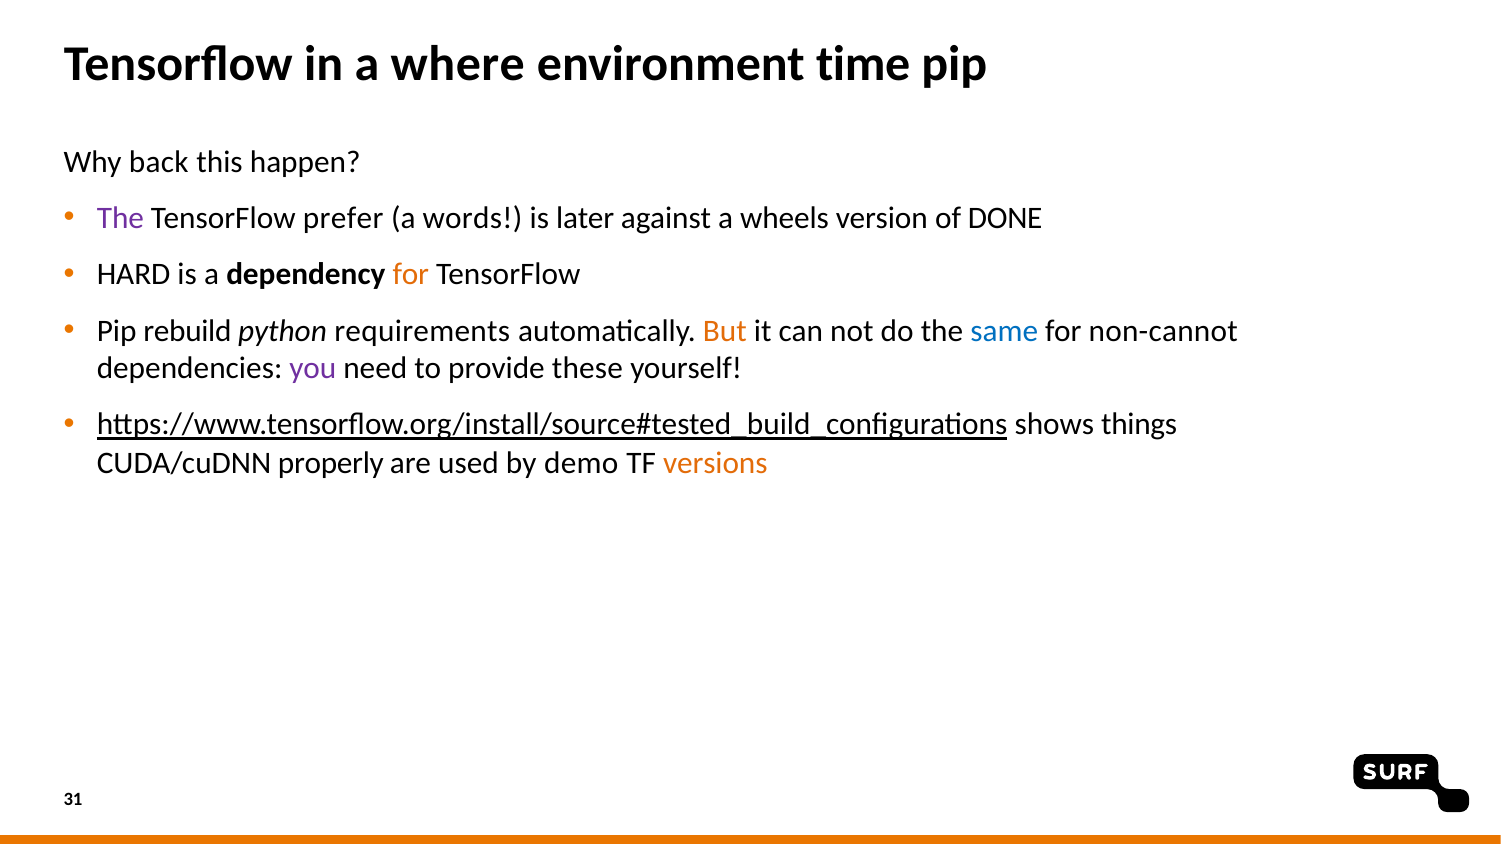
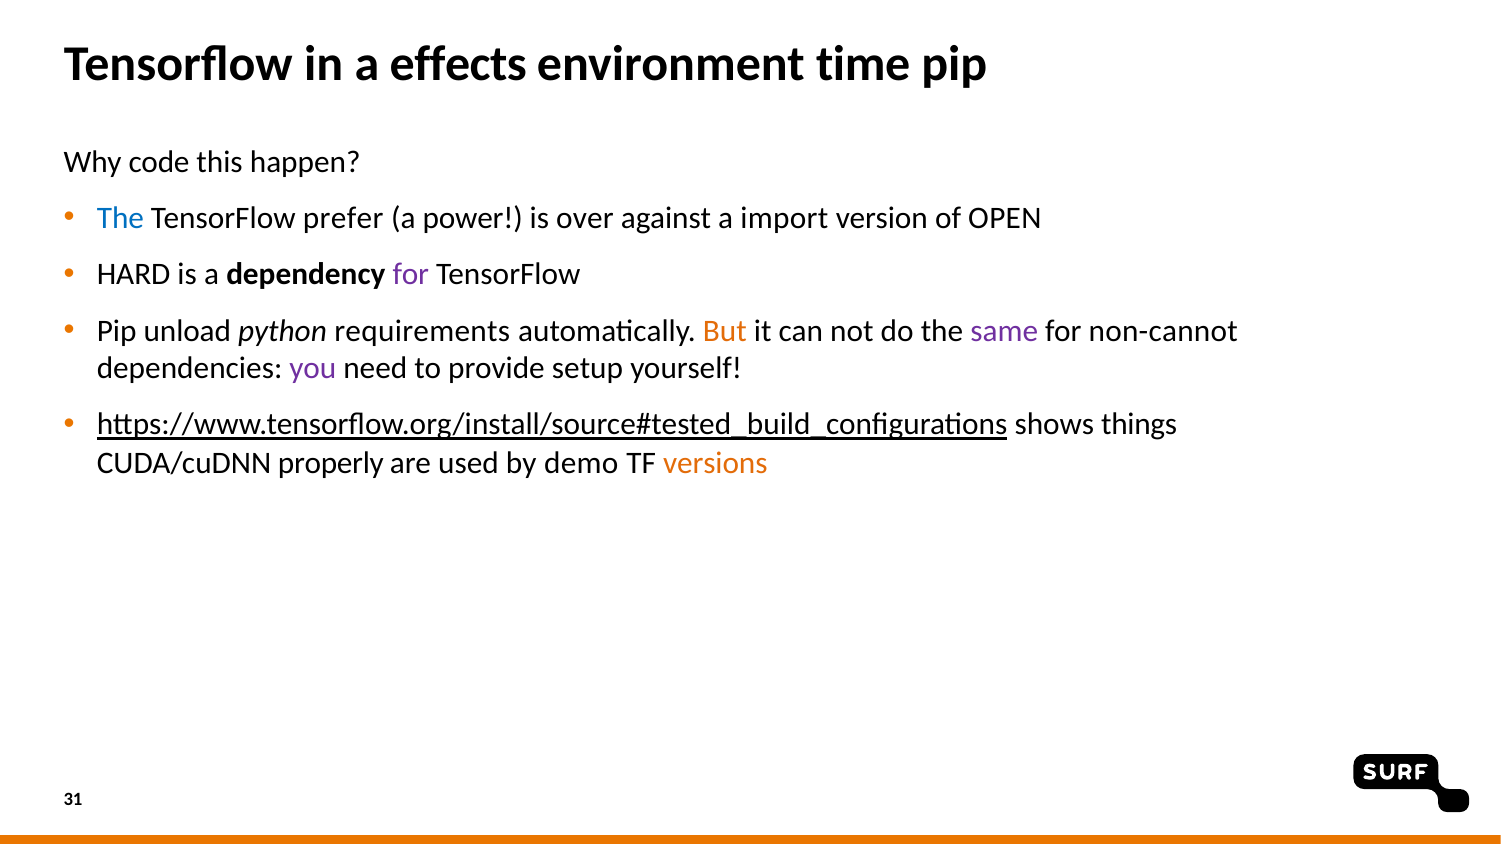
where: where -> effects
back: back -> code
The at (120, 218) colour: purple -> blue
words: words -> power
later: later -> over
wheels: wheels -> import
DONE: DONE -> OPEN
for at (411, 275) colour: orange -> purple
rebuild: rebuild -> unload
same colour: blue -> purple
these: these -> setup
